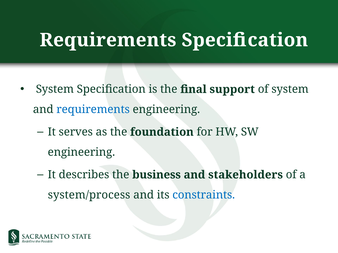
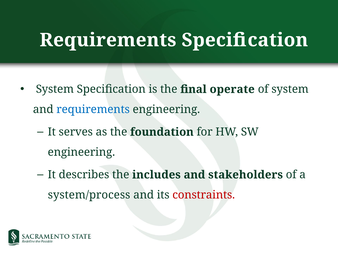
support: support -> operate
business: business -> includes
constraints colour: blue -> red
